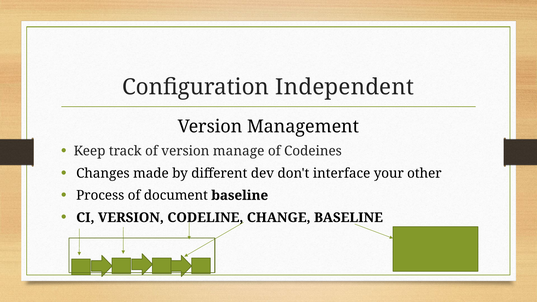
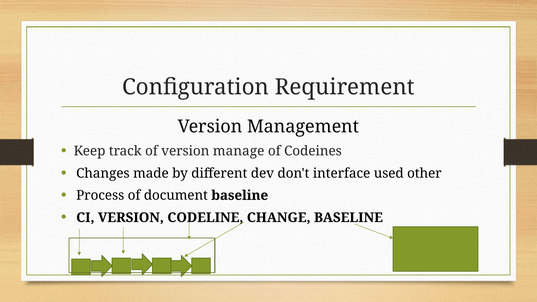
Independent: Independent -> Requirement
your: your -> used
